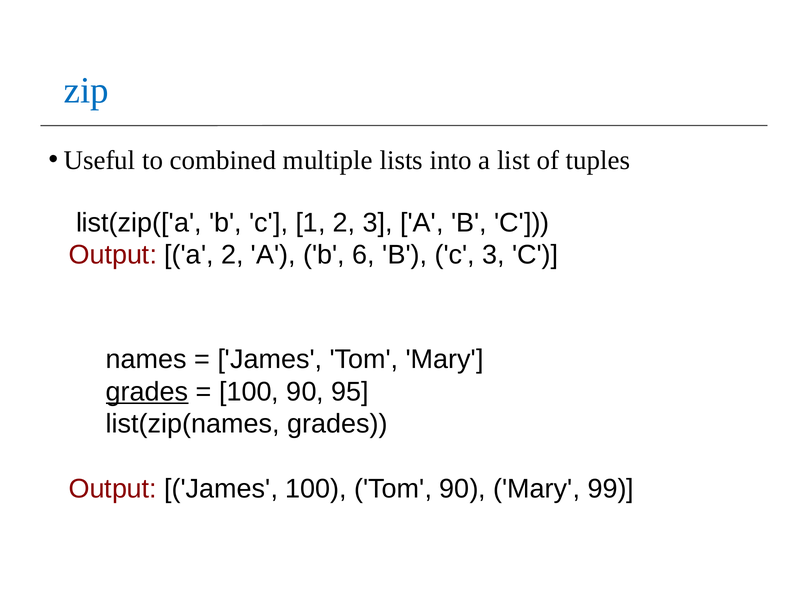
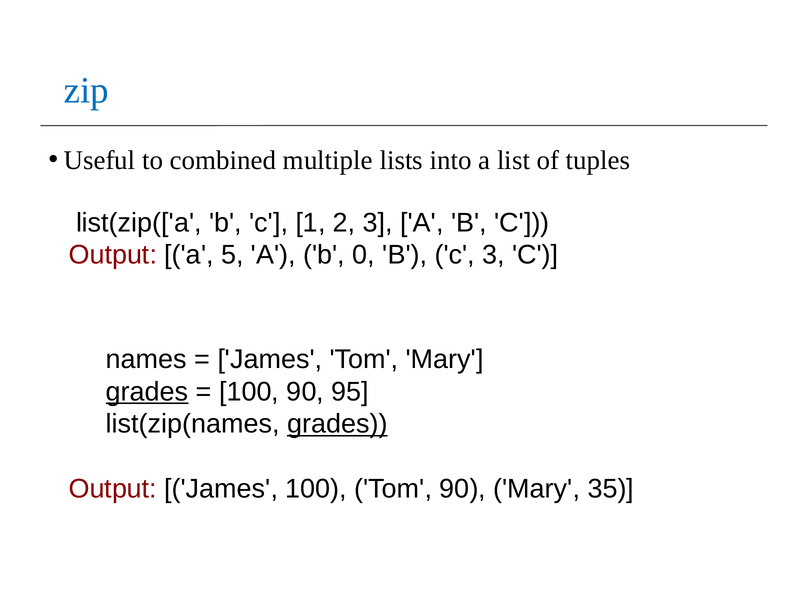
a 2: 2 -> 5
6: 6 -> 0
grades at (337, 424) underline: none -> present
99: 99 -> 35
